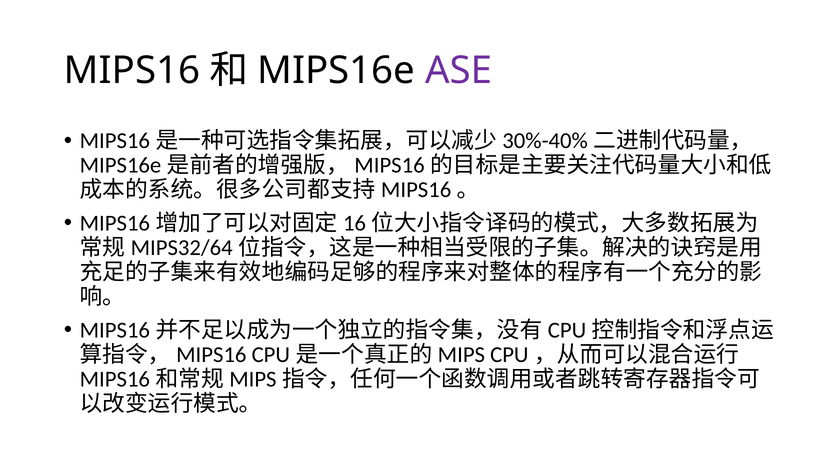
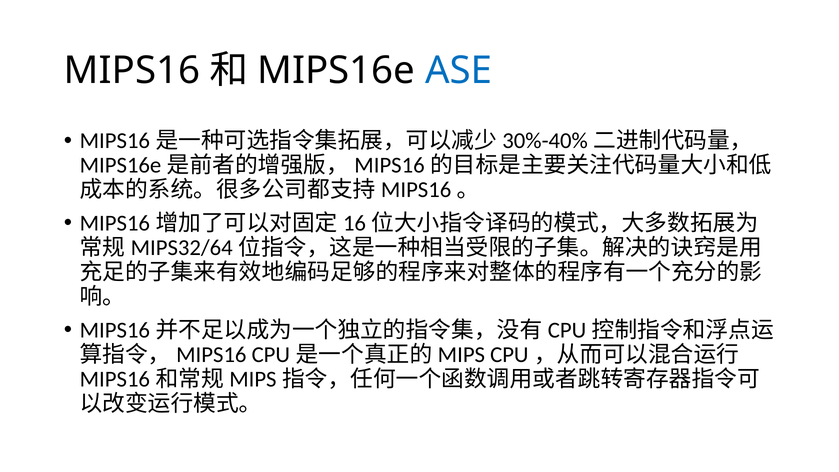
ASE colour: purple -> blue
